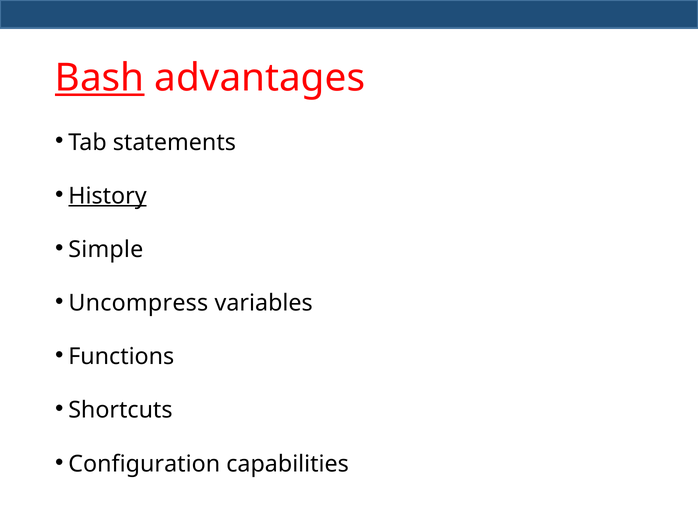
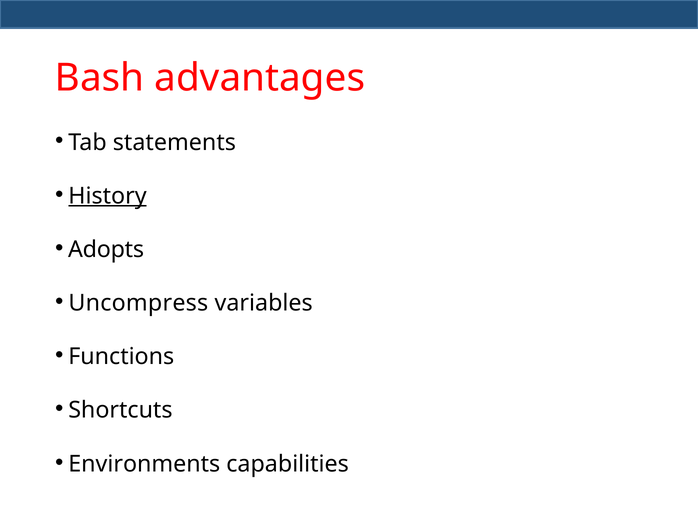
Bash underline: present -> none
Simple: Simple -> Adopts
Configuration: Configuration -> Environments
